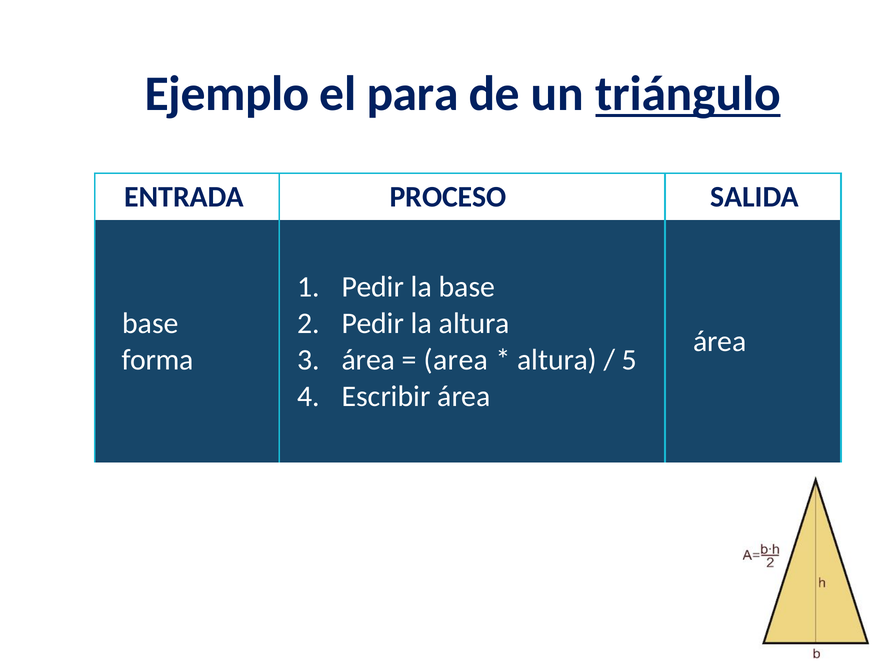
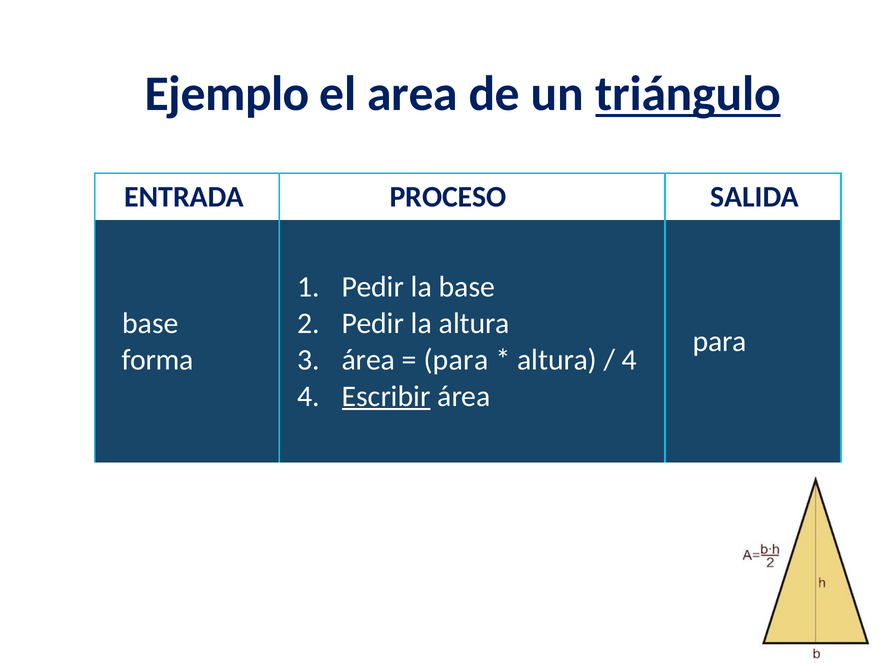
para: para -> area
área at (720, 341): área -> para
area at (456, 360): area -> para
5 at (629, 360): 5 -> 4
Escribir underline: none -> present
